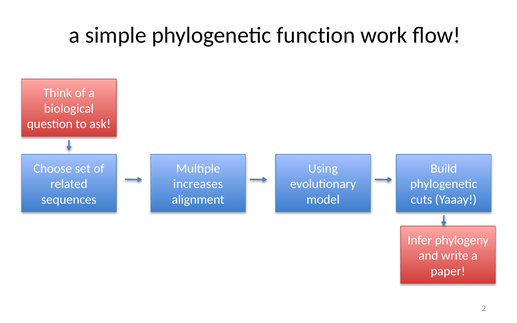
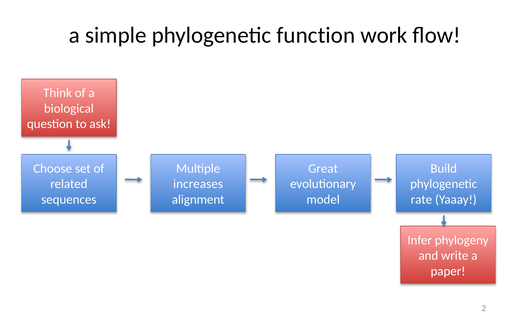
Using: Using -> Great
cuts: cuts -> rate
